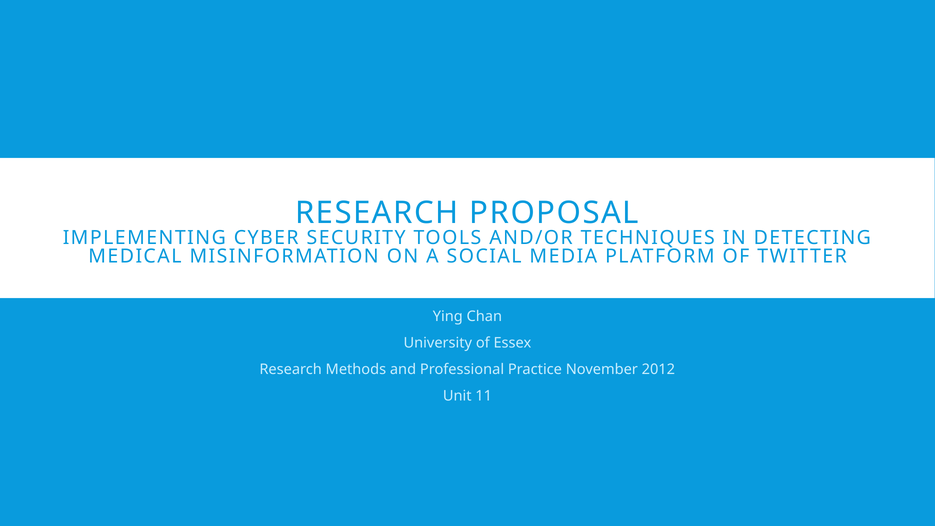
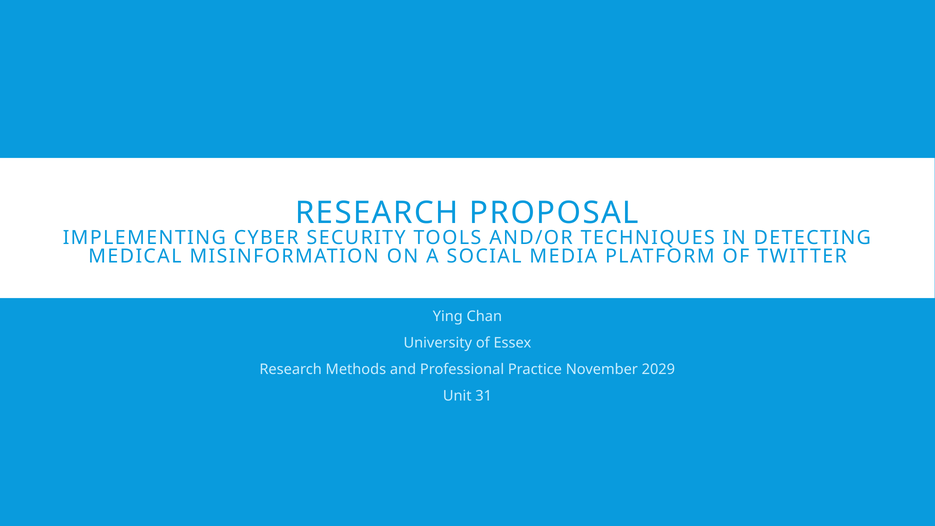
2012: 2012 -> 2029
11: 11 -> 31
